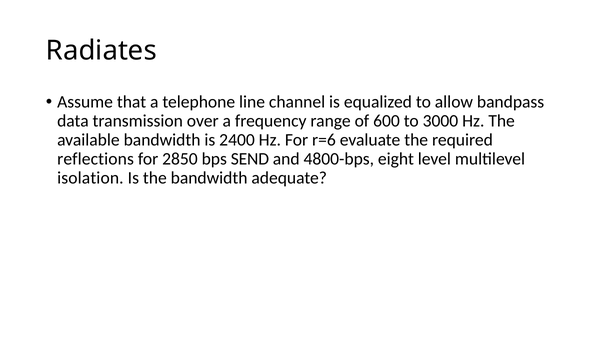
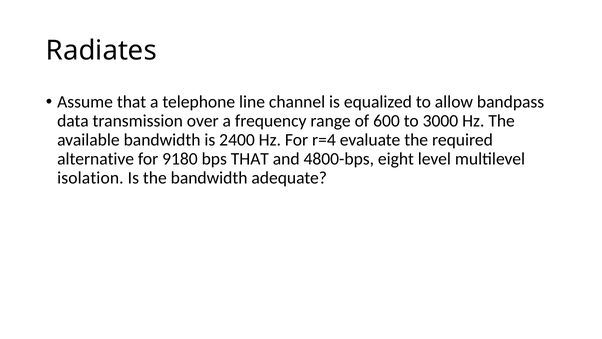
r=6: r=6 -> r=4
reflections: reflections -> alternative
2850: 2850 -> 9180
bps SEND: SEND -> THAT
